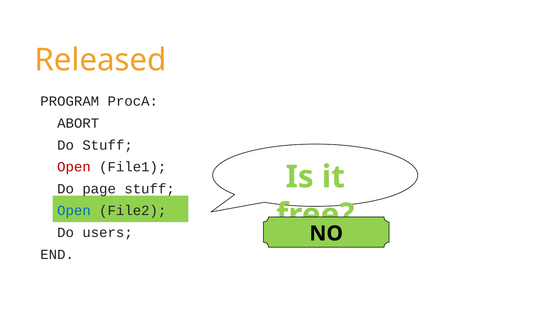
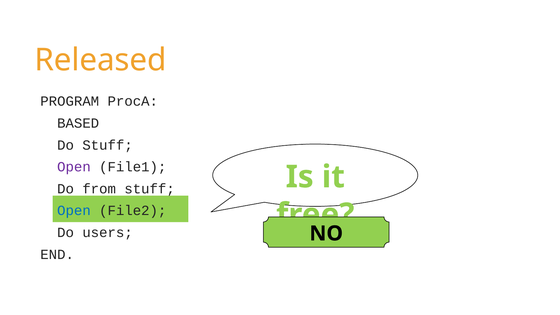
ABORT: ABORT -> BASED
Open at (74, 167) colour: red -> purple
page: page -> from
